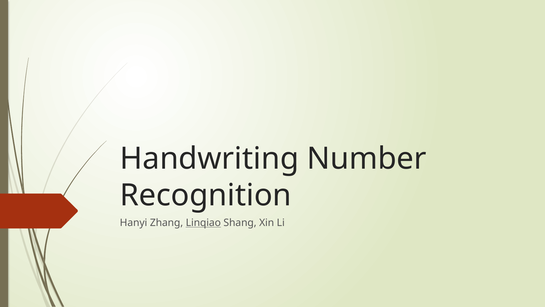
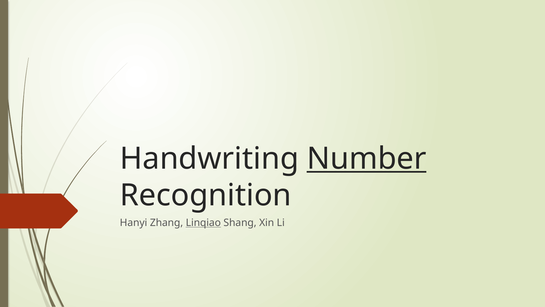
Number underline: none -> present
